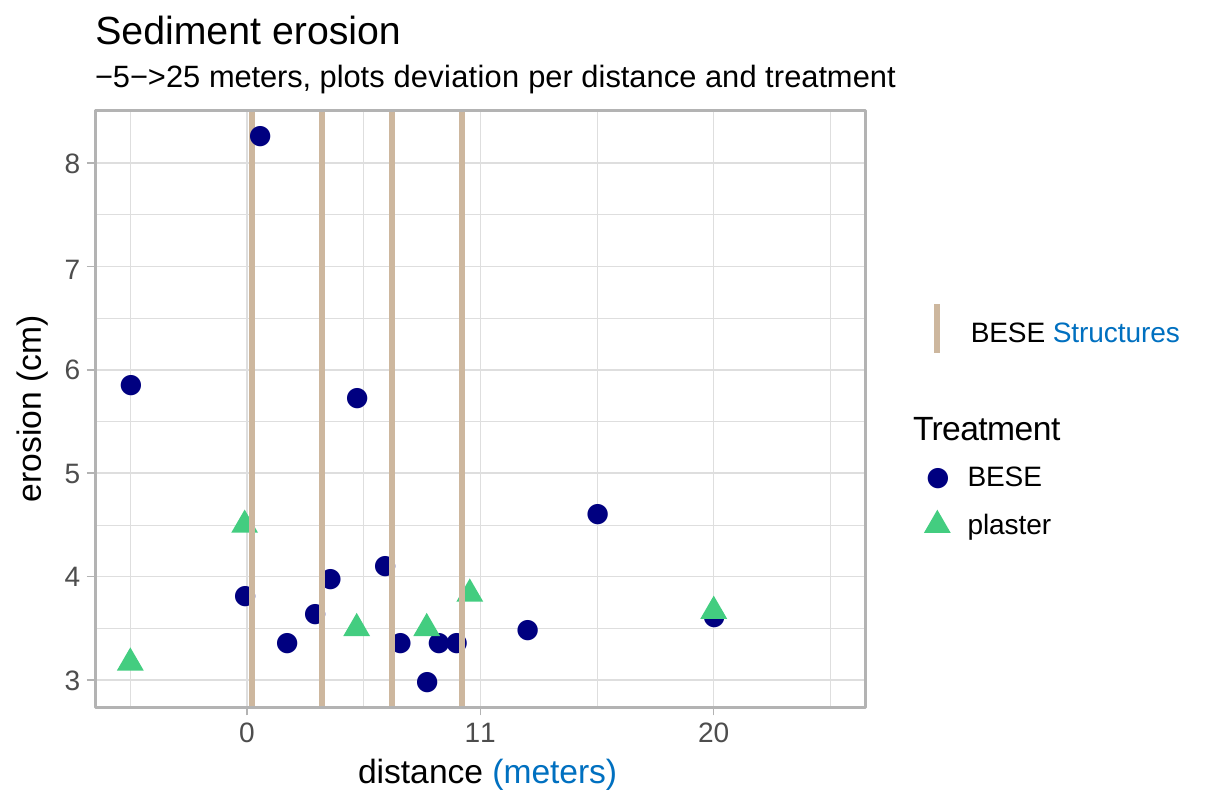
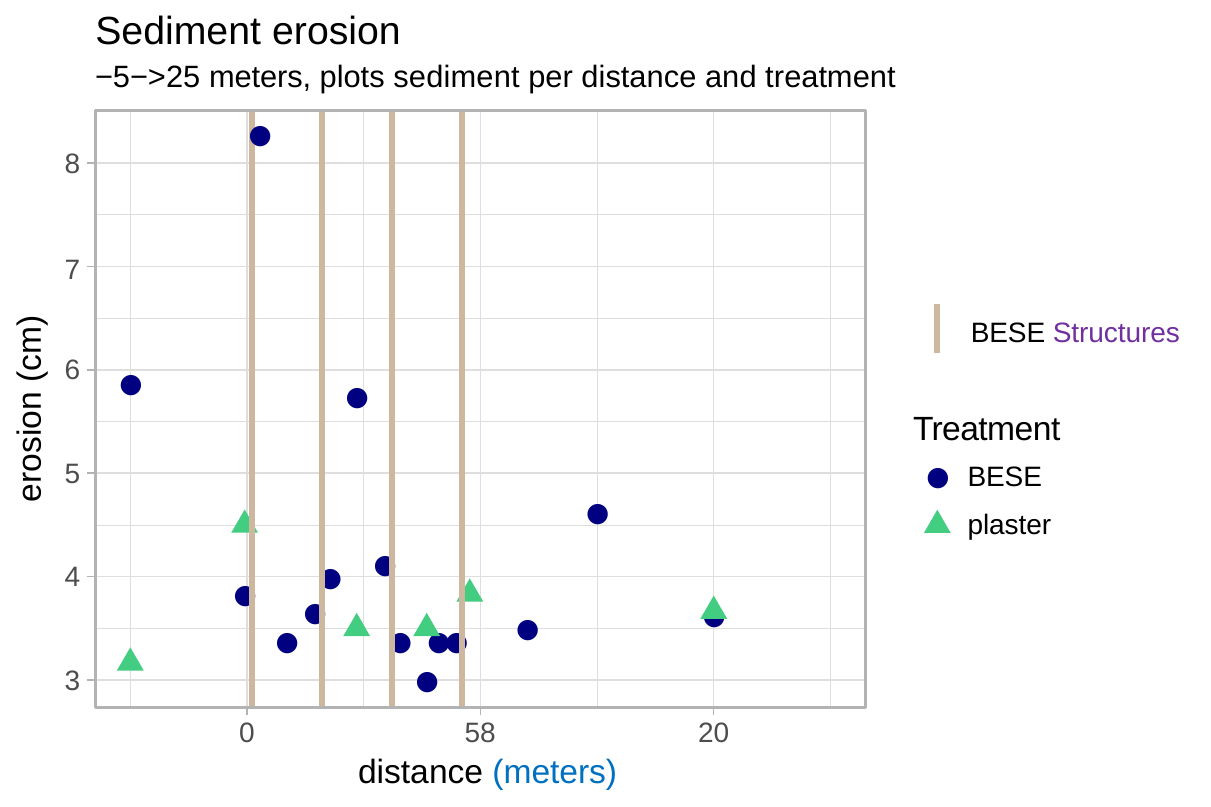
plots deviation: deviation -> sediment
Structures colour: blue -> purple
11: 11 -> 58
